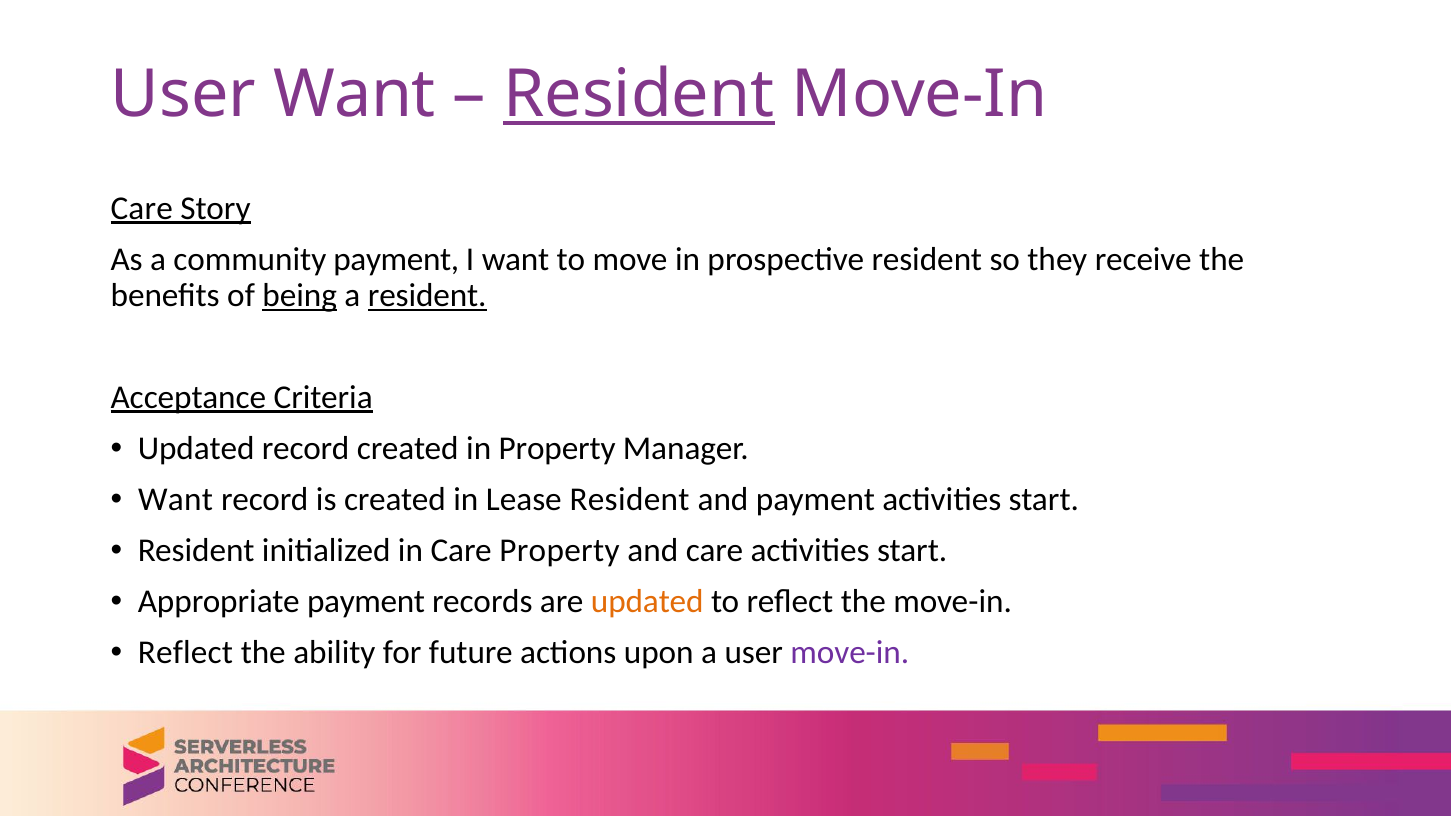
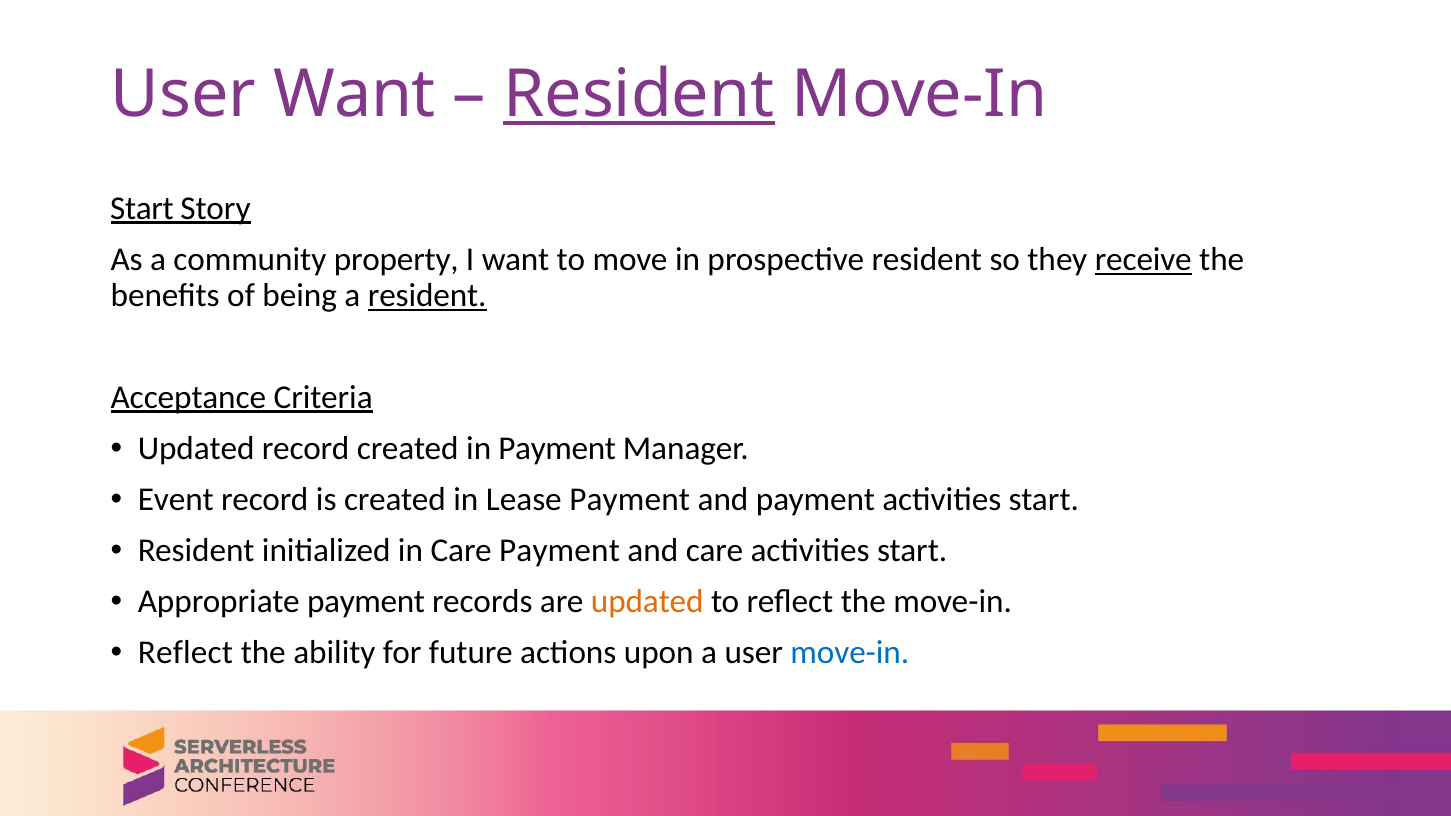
Care at (142, 209): Care -> Start
community payment: payment -> property
receive underline: none -> present
being underline: present -> none
in Property: Property -> Payment
Want at (176, 500): Want -> Event
Lease Resident: Resident -> Payment
Care Property: Property -> Payment
move-in at (850, 653) colour: purple -> blue
